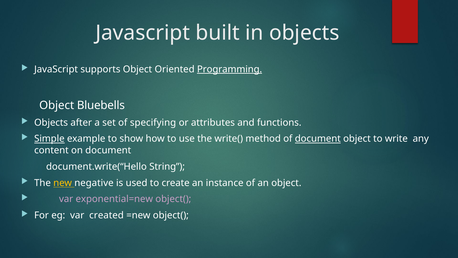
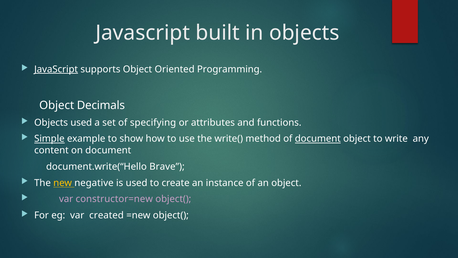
JavaScript at (56, 69) underline: none -> present
Programming underline: present -> none
Bluebells: Bluebells -> Decimals
Objects after: after -> used
String: String -> Brave
exponential=new: exponential=new -> constructor=new
